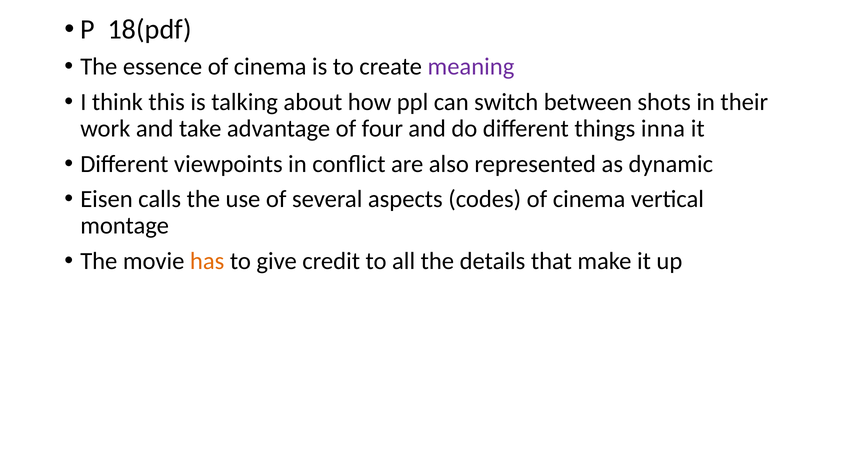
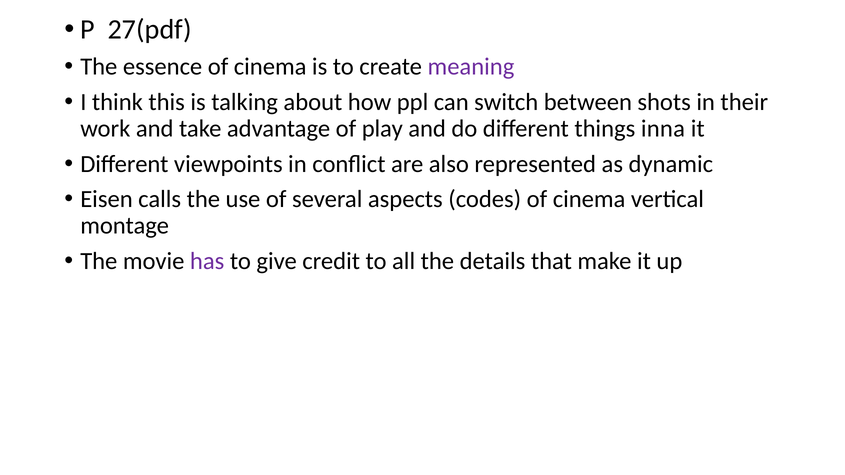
18(pdf: 18(pdf -> 27(pdf
four: four -> play
has colour: orange -> purple
